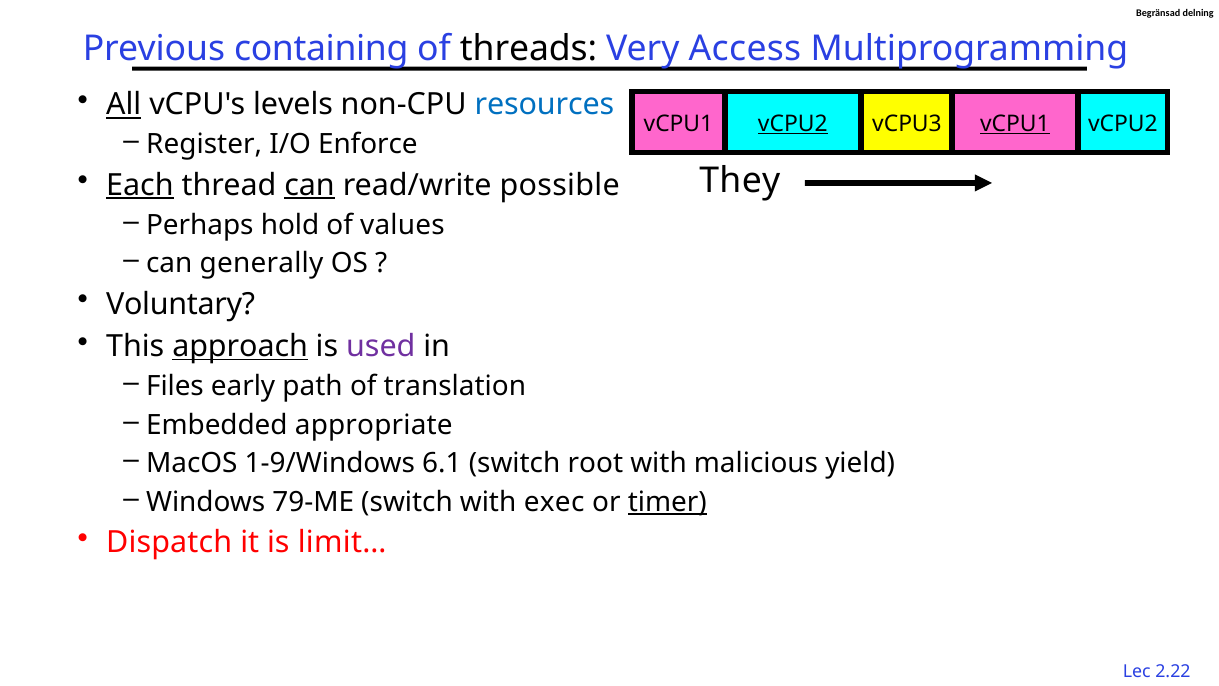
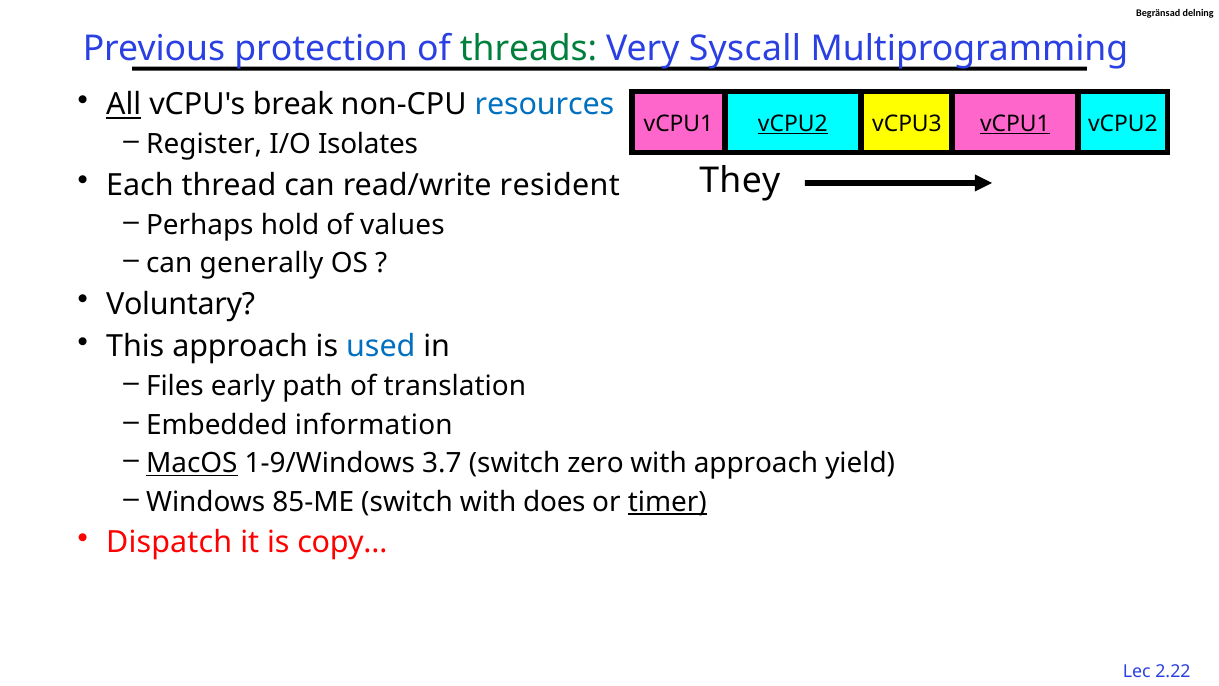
containing: containing -> protection
threads colour: black -> green
Access: Access -> Syscall
levels: levels -> break
Enforce: Enforce -> Isolates
Each underline: present -> none
can at (310, 185) underline: present -> none
possible: possible -> resident
approach at (240, 346) underline: present -> none
used colour: purple -> blue
appropriate: appropriate -> information
MacOS underline: none -> present
6.1: 6.1 -> 3.7
root: root -> zero
with malicious: malicious -> approach
79-ME: 79-ME -> 85-ME
exec: exec -> does
limit…: limit… -> copy…
